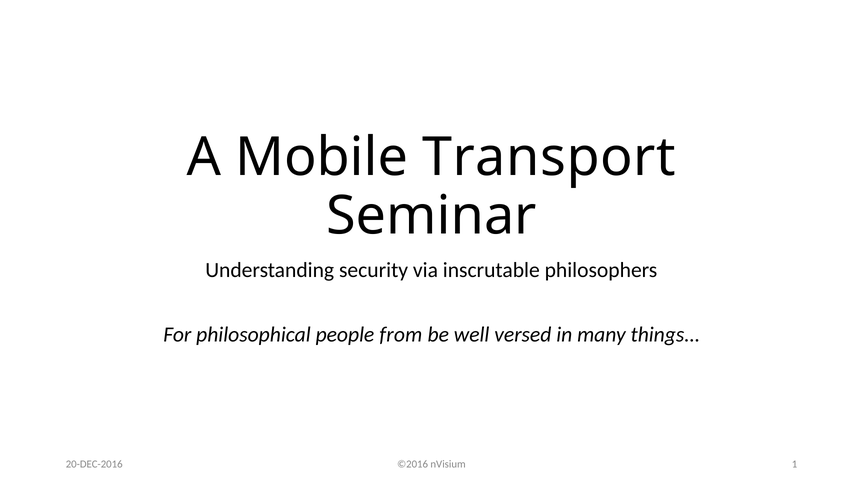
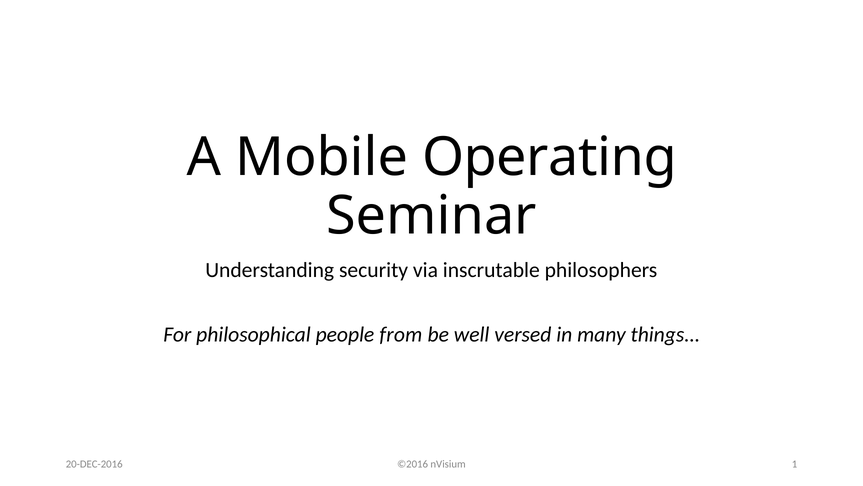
Transport: Transport -> Operating
